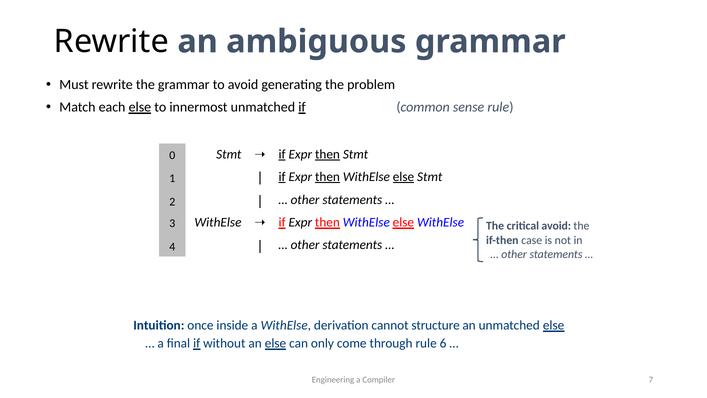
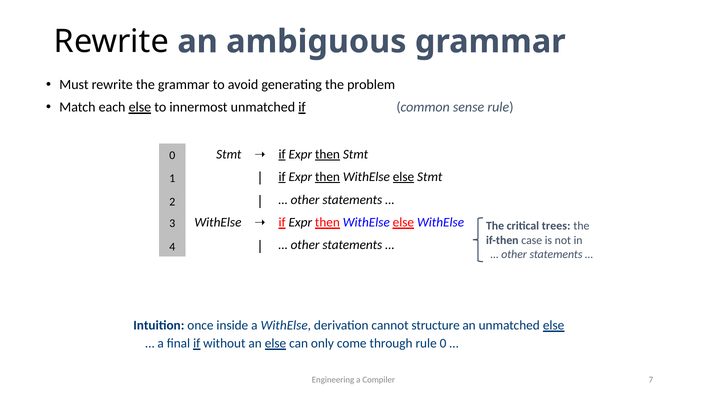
critical avoid: avoid -> trees
through rule 6: 6 -> 0
